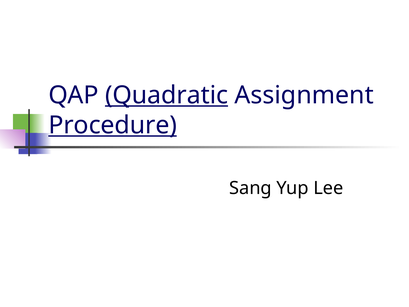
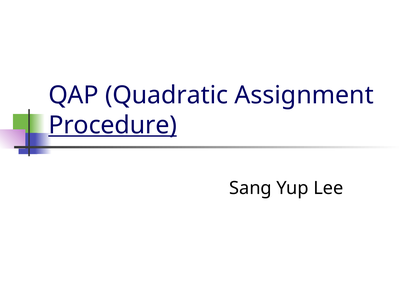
Quadratic underline: present -> none
